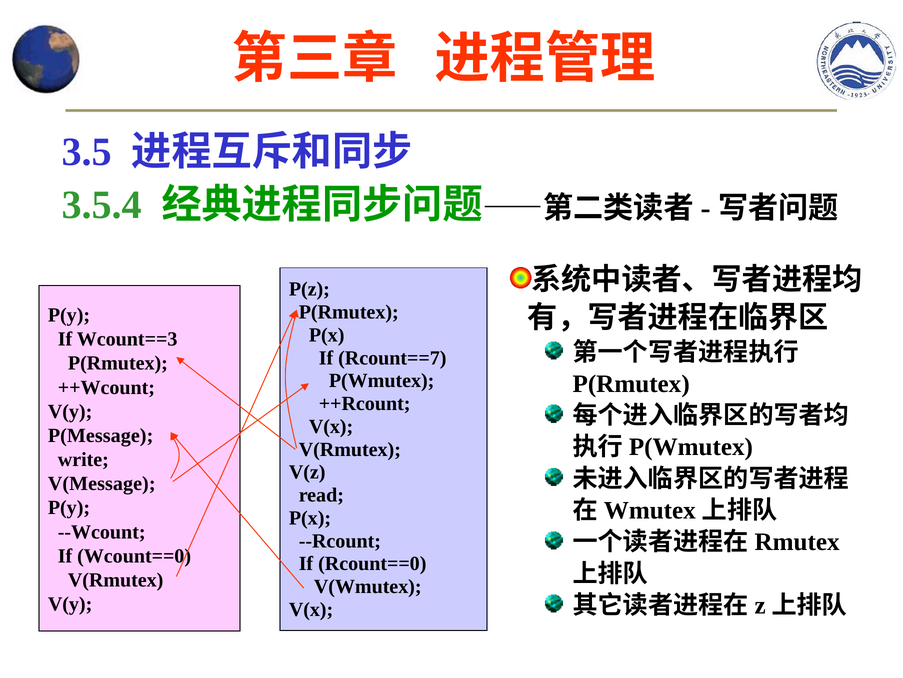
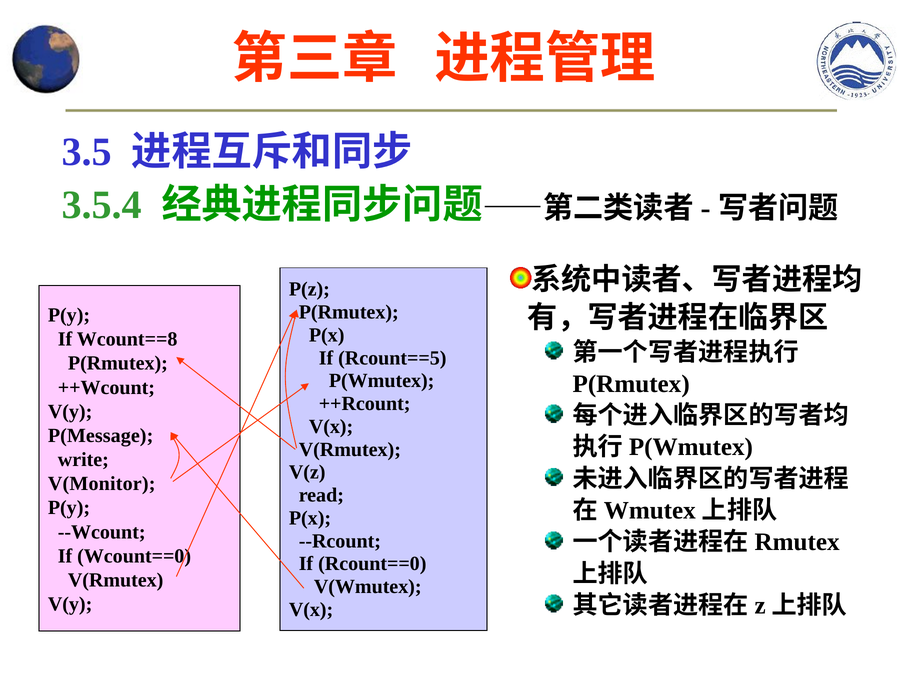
Wcount==3: Wcount==3 -> Wcount==8
Rcount==7: Rcount==7 -> Rcount==5
V(Message: V(Message -> V(Monitor
